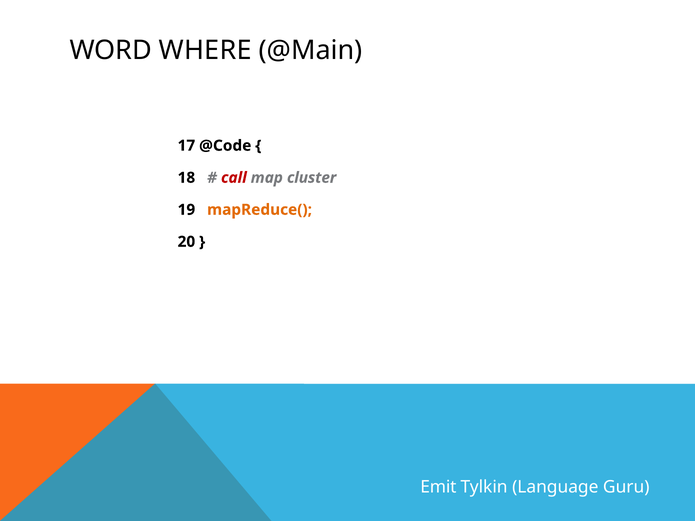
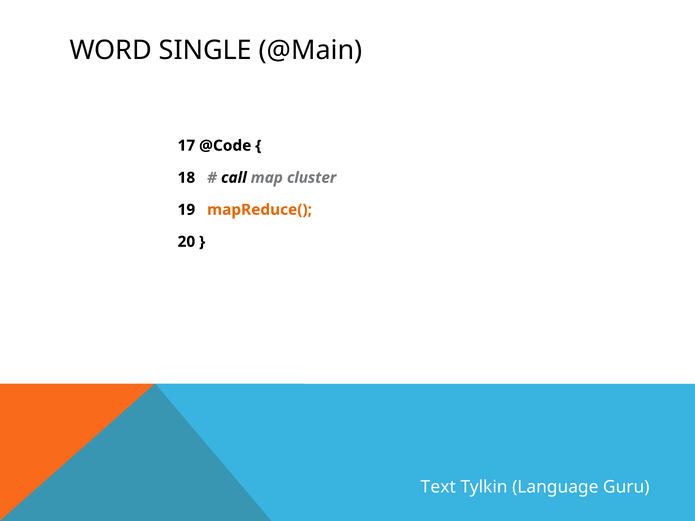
WHERE: WHERE -> SINGLE
call colour: red -> black
Emit: Emit -> Text
